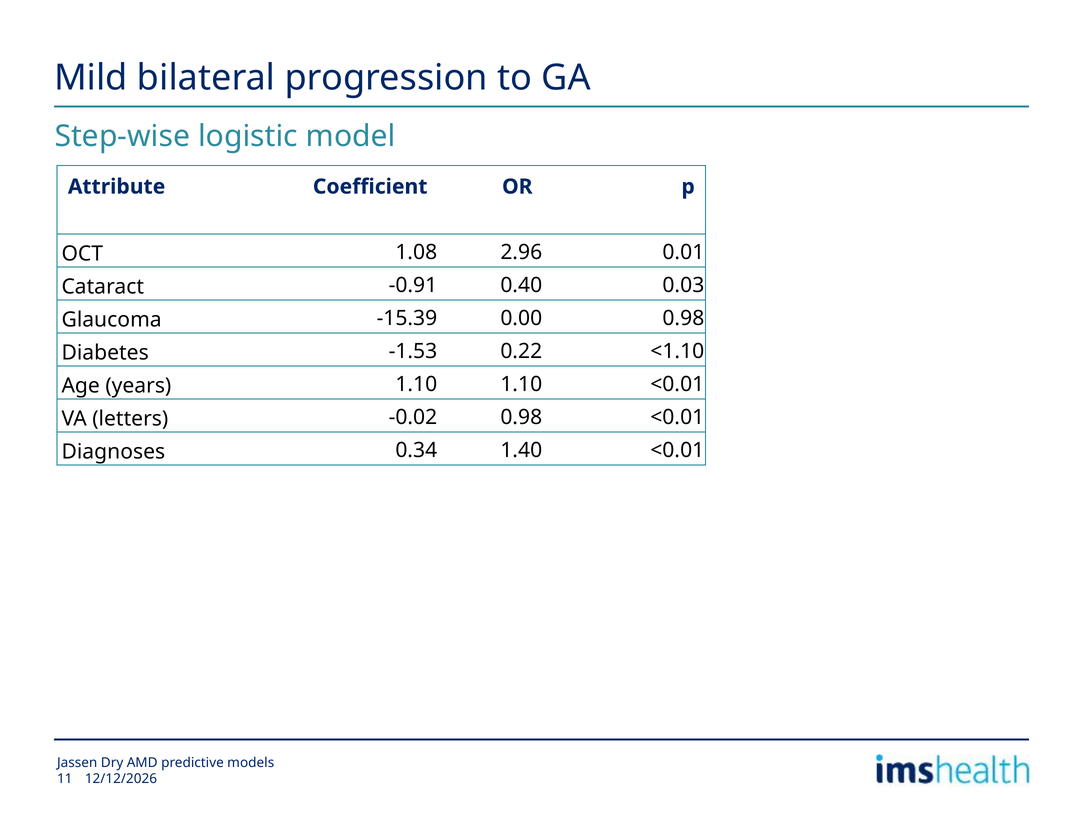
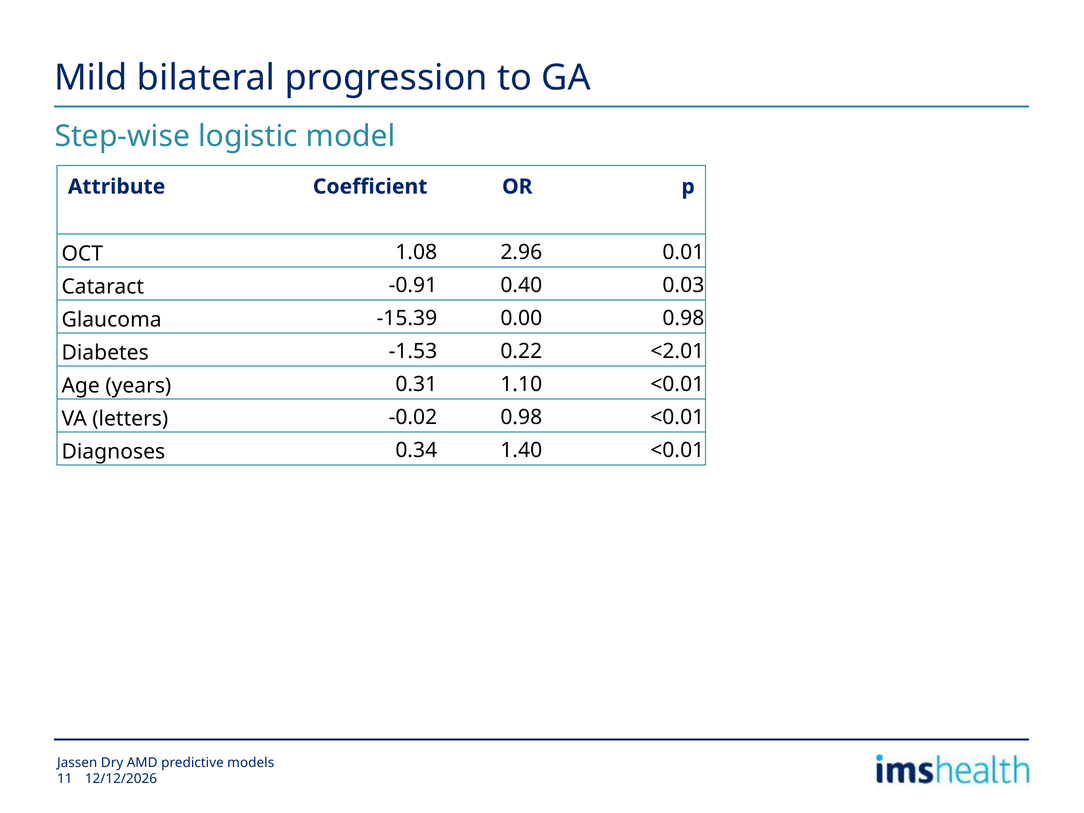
<1.10: <1.10 -> <2.01
years 1.10: 1.10 -> 0.31
